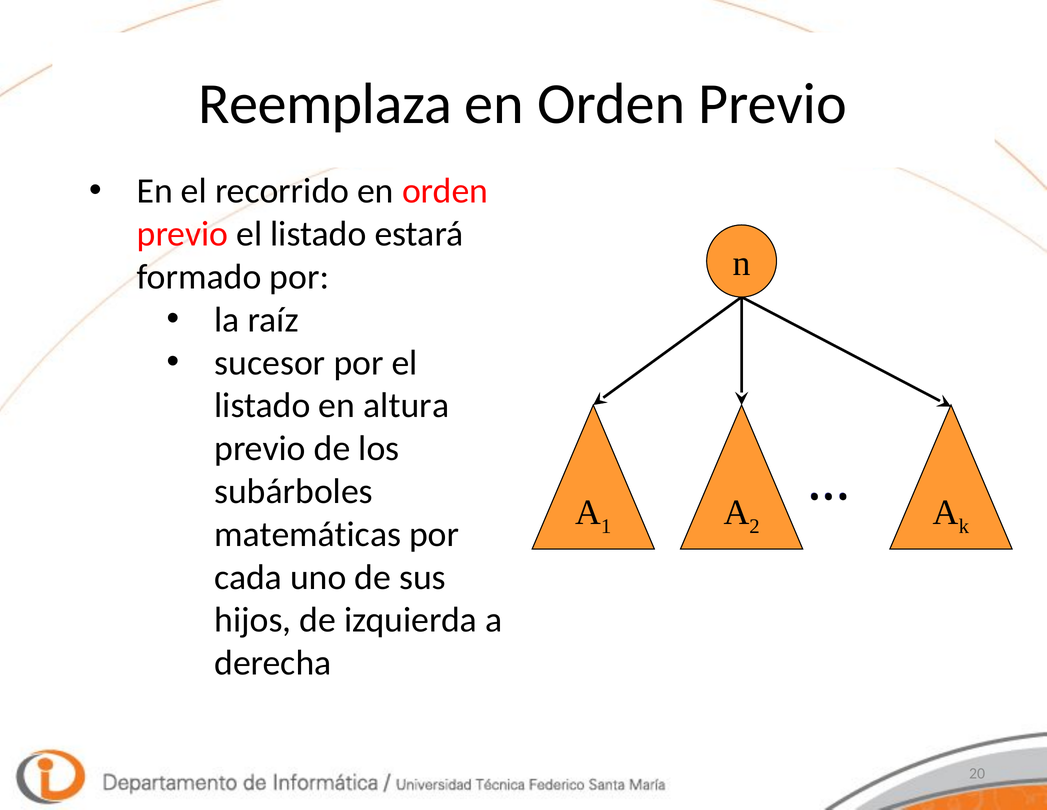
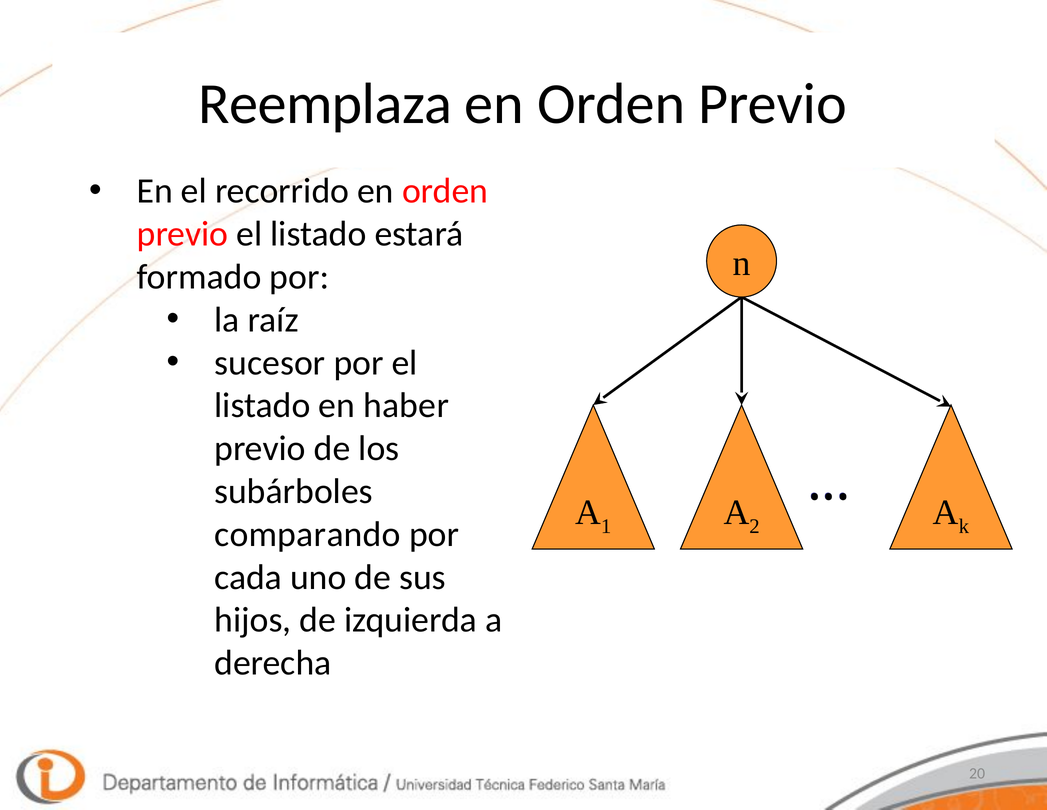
altura: altura -> haber
matemáticas: matemáticas -> comparando
